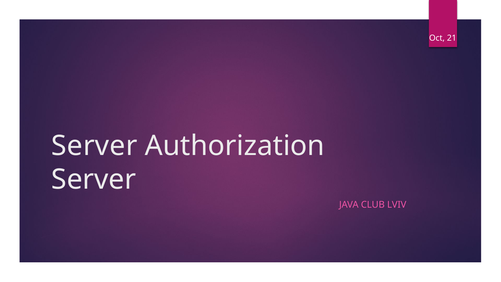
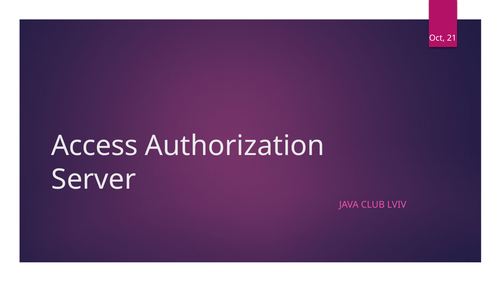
Server at (94, 146): Server -> Access
